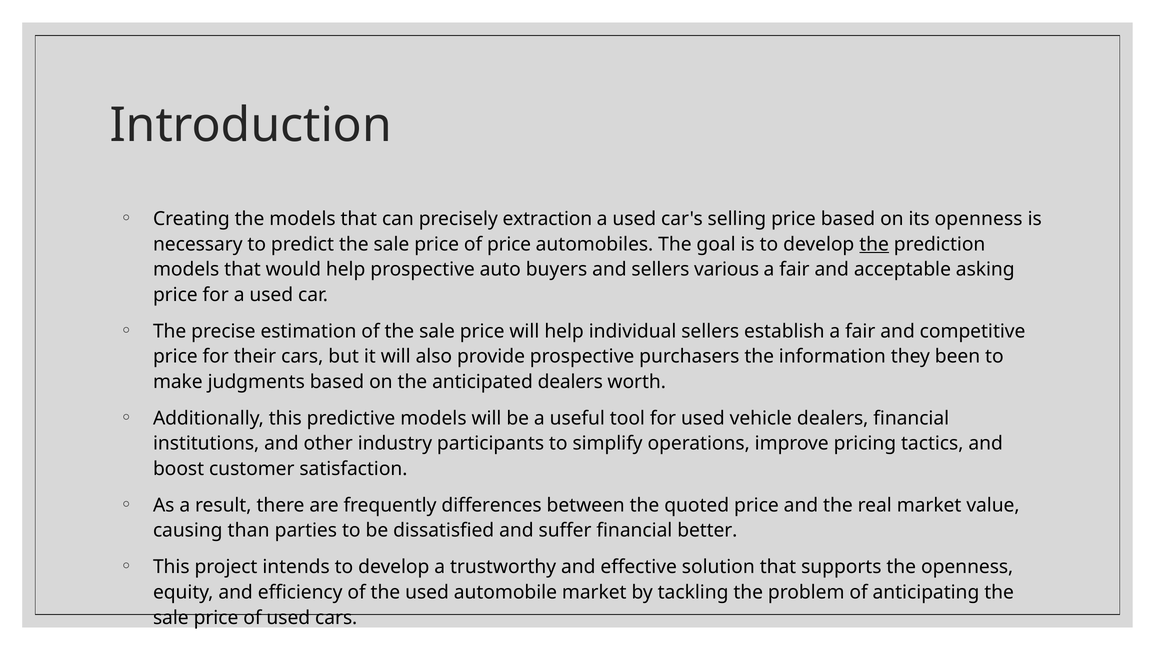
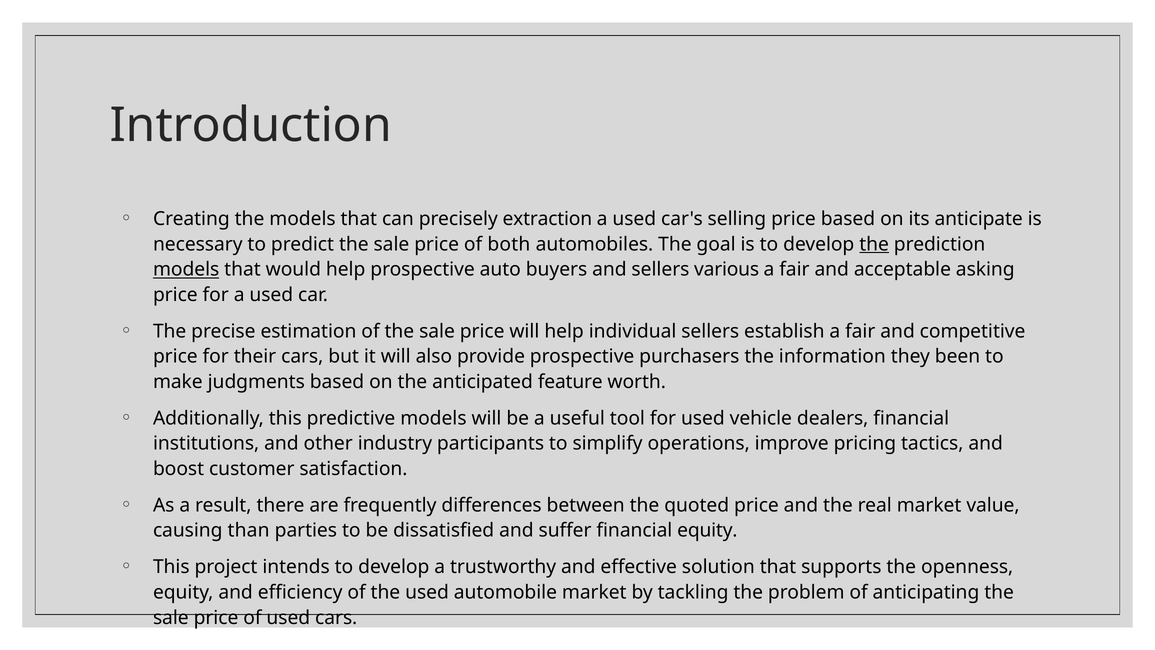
its openness: openness -> anticipate
of price: price -> both
models at (186, 269) underline: none -> present
anticipated dealers: dealers -> feature
financial better: better -> equity
